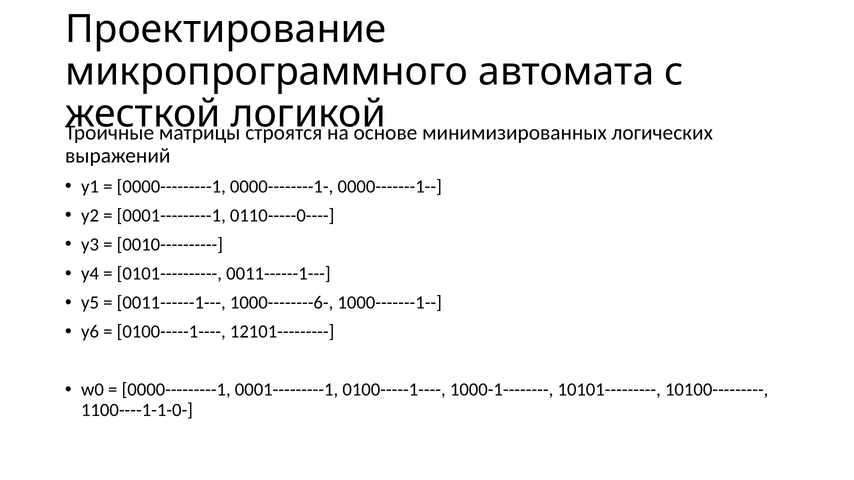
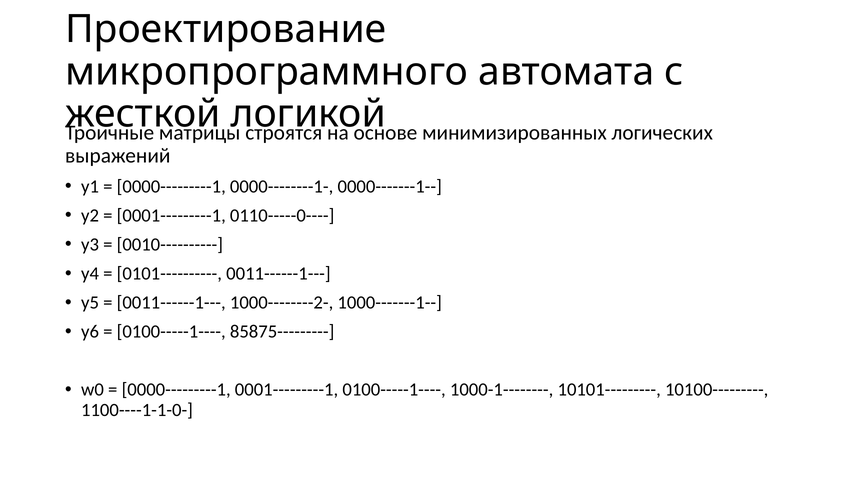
1000--------6-: 1000--------6- -> 1000--------2-
12101---------: 12101--------- -> 85875---------
